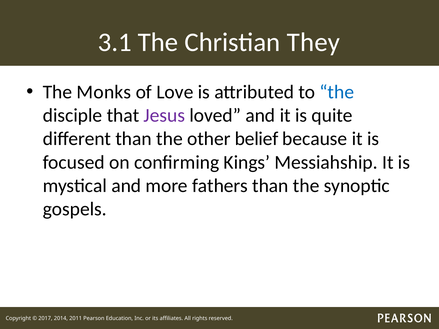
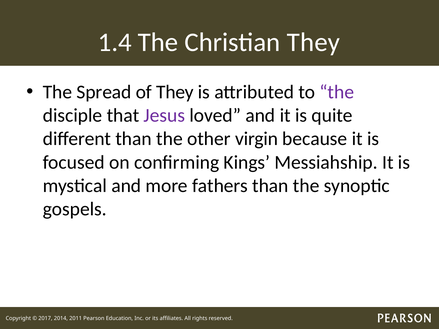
3.1: 3.1 -> 1.4
Monks: Monks -> Spread
of Love: Love -> They
the at (337, 92) colour: blue -> purple
belief: belief -> virgin
